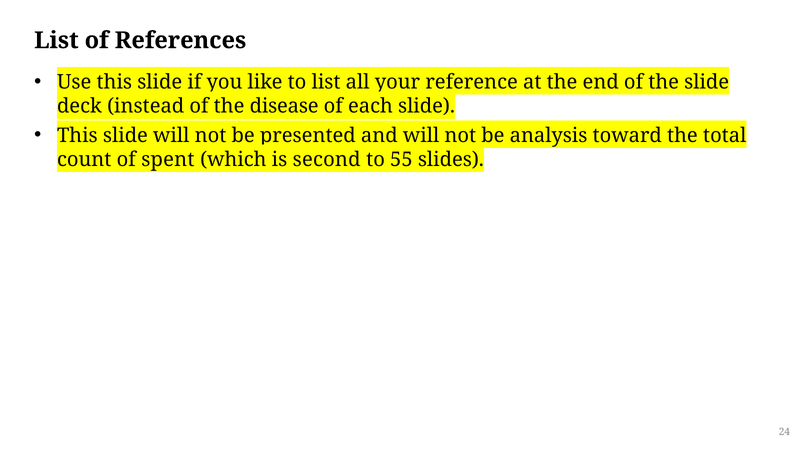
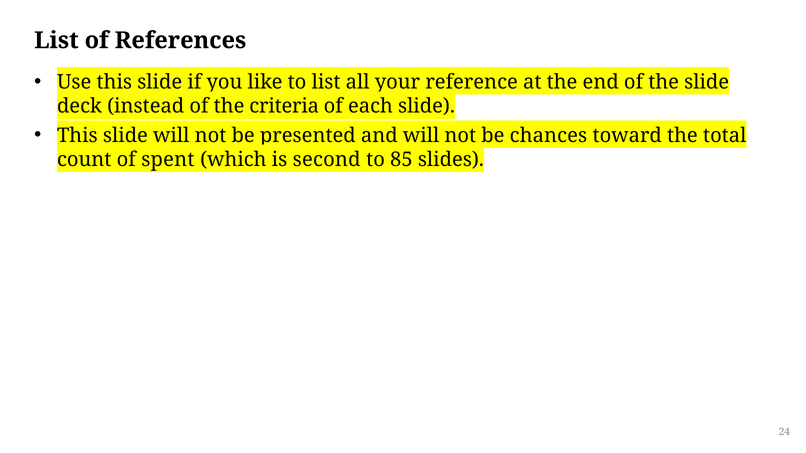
disease: disease -> criteria
analysis: analysis -> chances
55: 55 -> 85
